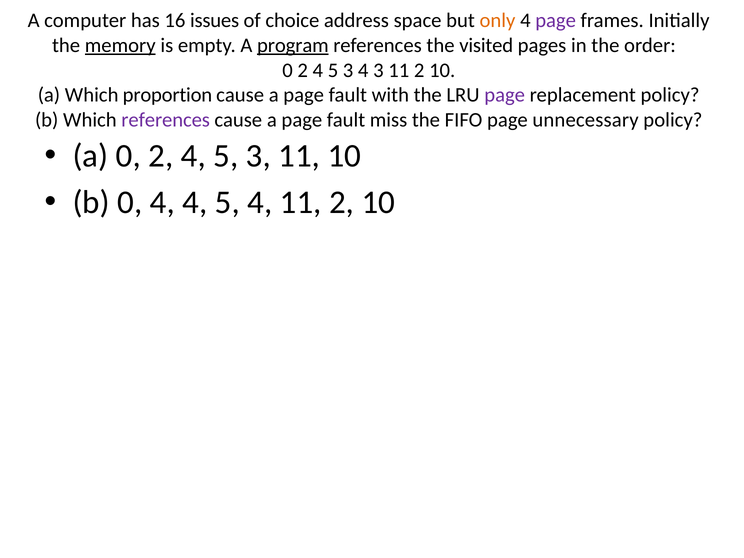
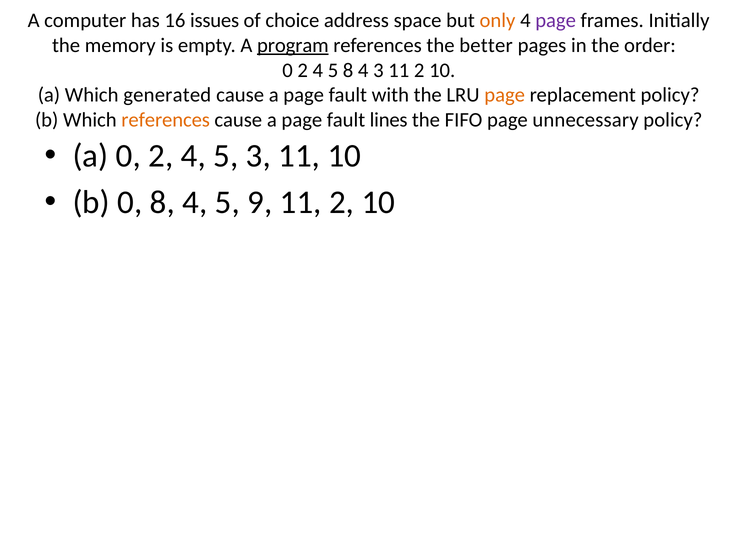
memory underline: present -> none
visited: visited -> better
3 at (348, 70): 3 -> 8
proportion: proportion -> generated
page at (505, 95) colour: purple -> orange
references at (166, 120) colour: purple -> orange
miss: miss -> lines
0 4: 4 -> 8
5 4: 4 -> 9
